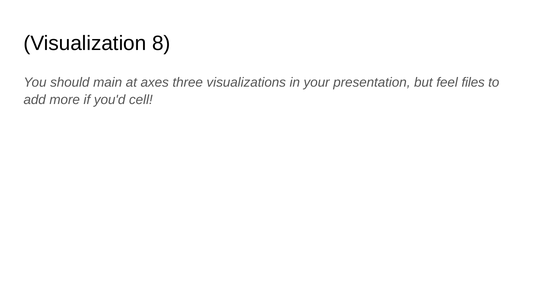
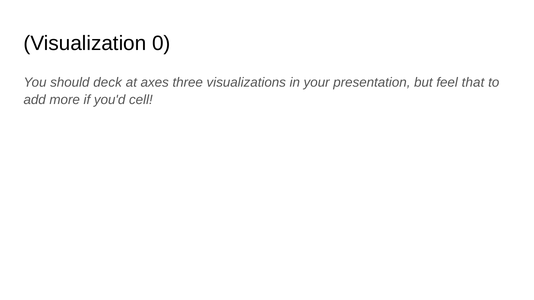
8: 8 -> 0
main: main -> deck
files: files -> that
